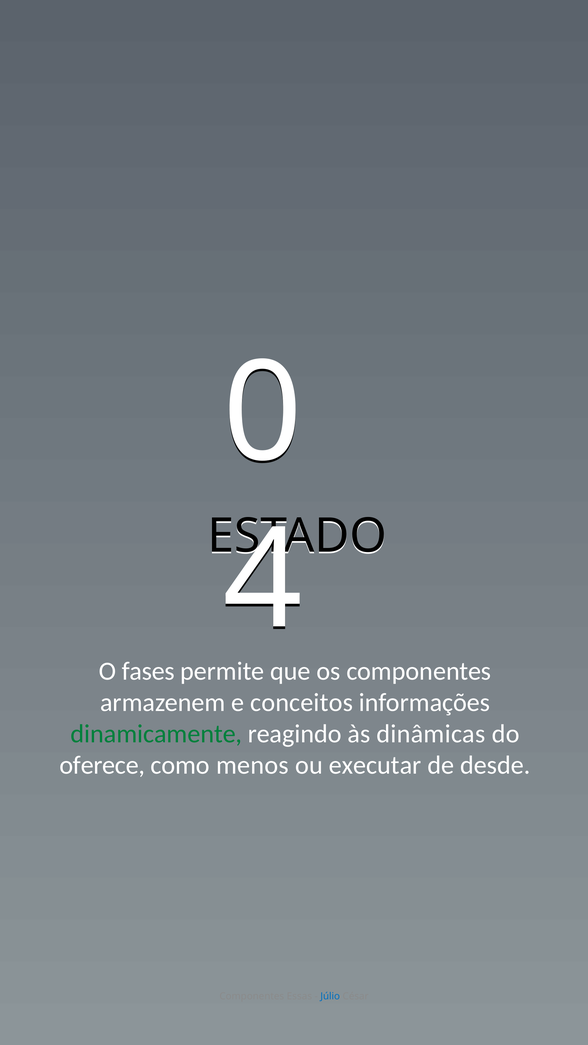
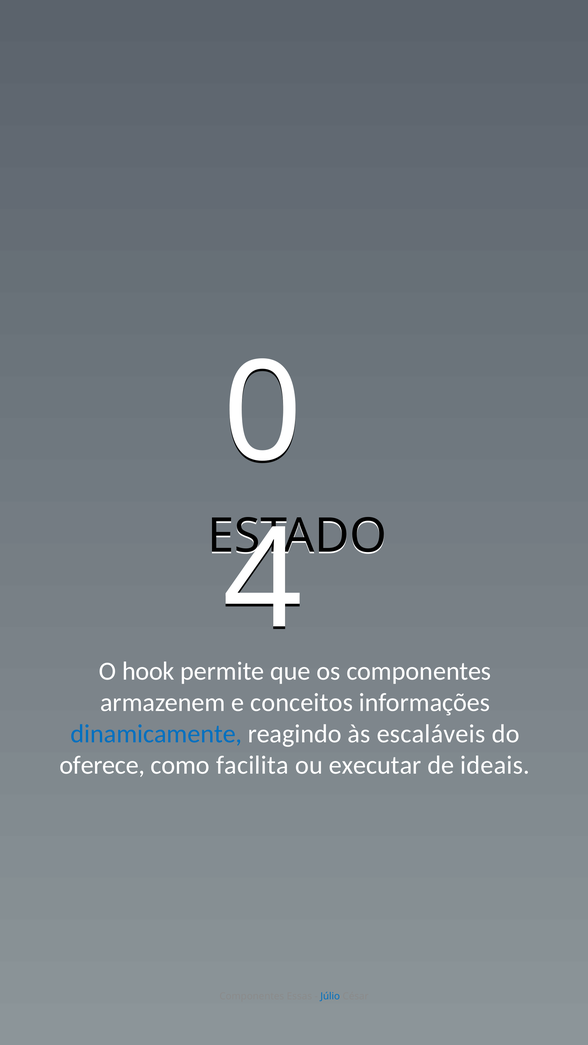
fases: fases -> hook
dinamicamente colour: green -> blue
dinâmicas: dinâmicas -> escaláveis
menos: menos -> facilita
desde: desde -> ideais
